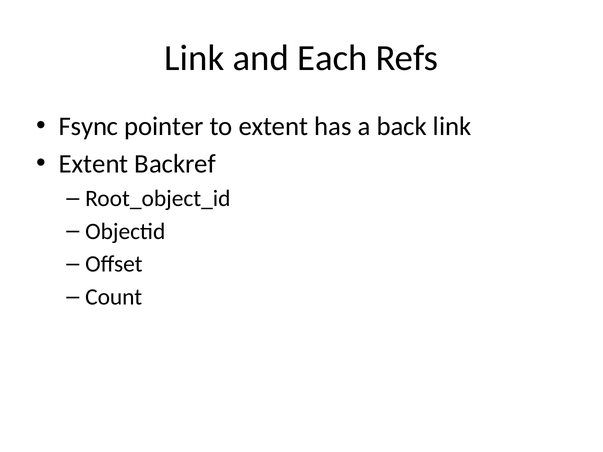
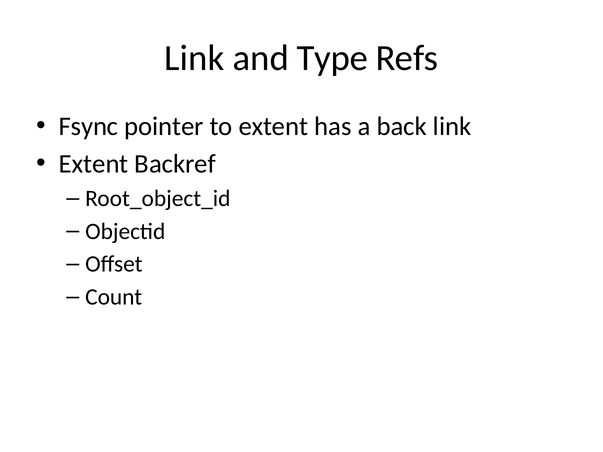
Each: Each -> Type
